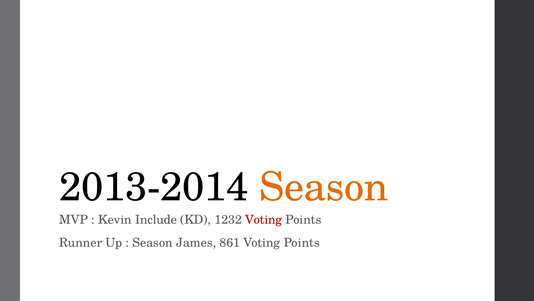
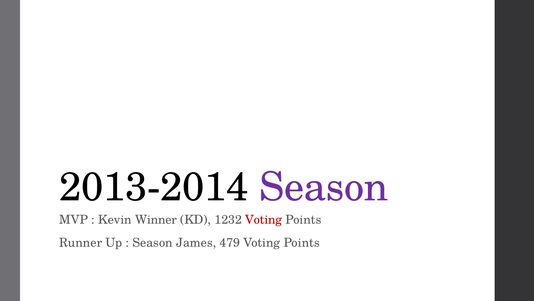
Season at (324, 187) colour: orange -> purple
Include: Include -> Winner
861: 861 -> 479
